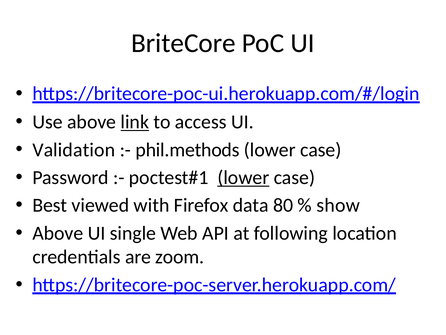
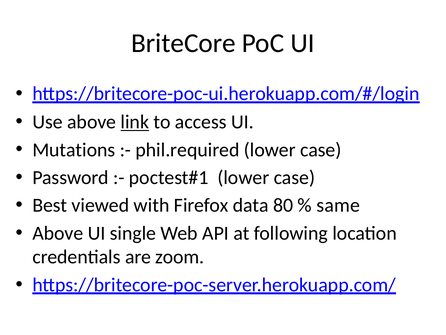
Validation: Validation -> Mutations
phil.methods: phil.methods -> phil.required
lower at (243, 177) underline: present -> none
show: show -> same
